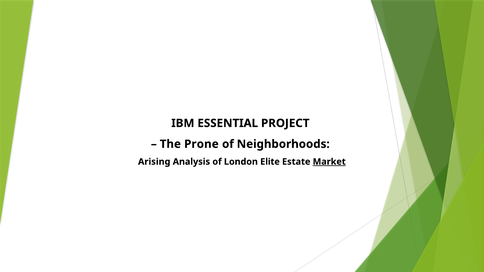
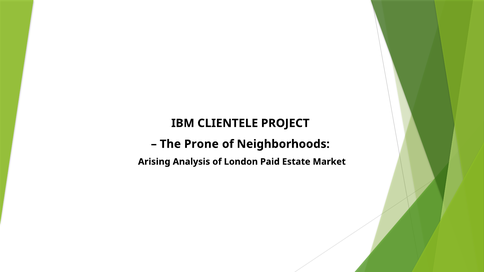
ESSENTIAL: ESSENTIAL -> CLIENTELE
Elite: Elite -> Paid
Market underline: present -> none
